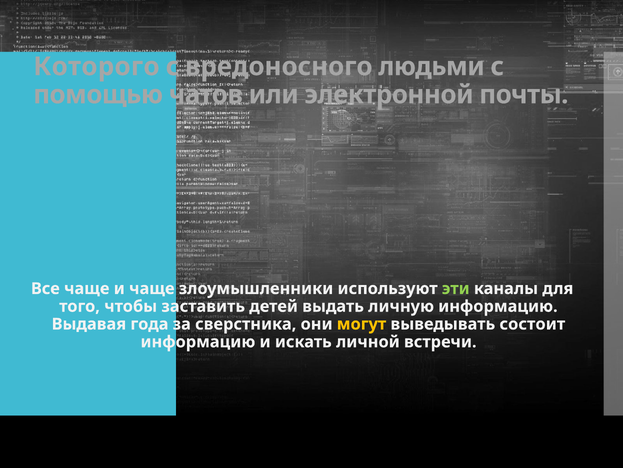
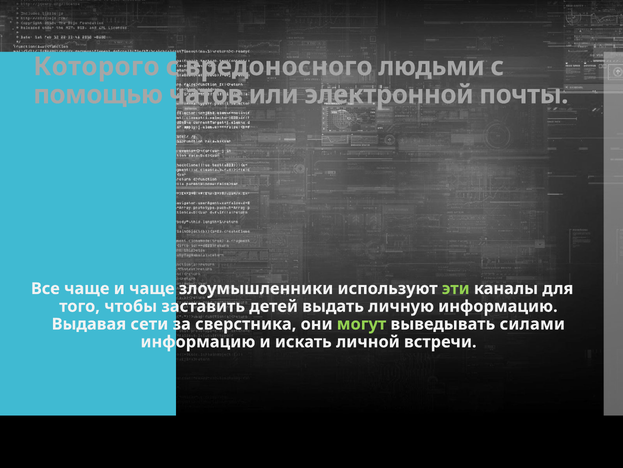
года: года -> сети
могут colour: yellow -> light green
состоит: состоит -> силами
